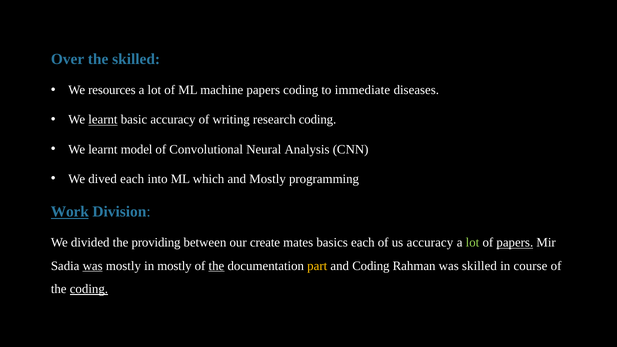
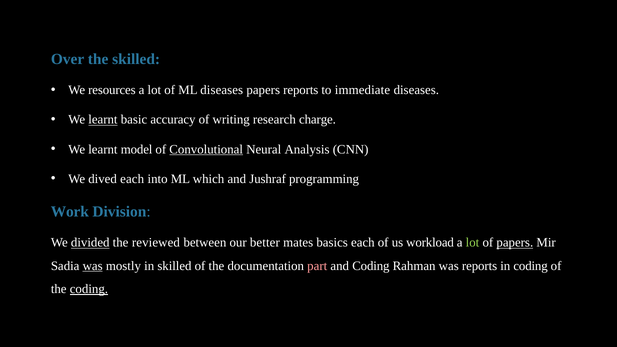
ML machine: machine -> diseases
papers coding: coding -> reports
research coding: coding -> charge
Convolutional underline: none -> present
and Mostly: Mostly -> Jushraf
Work underline: present -> none
divided underline: none -> present
providing: providing -> reviewed
create: create -> better
us accuracy: accuracy -> workload
in mostly: mostly -> skilled
the at (216, 266) underline: present -> none
part colour: yellow -> pink
was skilled: skilled -> reports
in course: course -> coding
